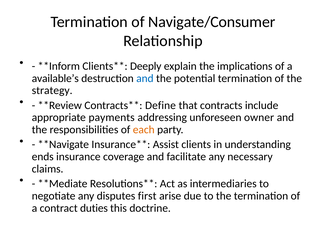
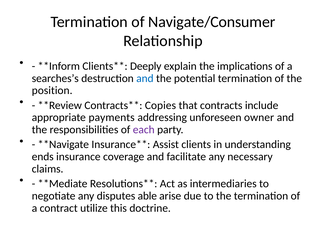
available’s: available’s -> searches’s
strategy: strategy -> position
Define: Define -> Copies
each colour: orange -> purple
first: first -> able
duties: duties -> utilize
